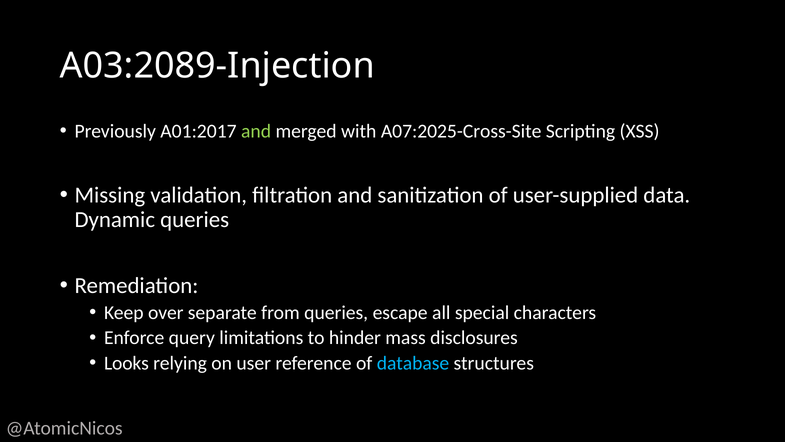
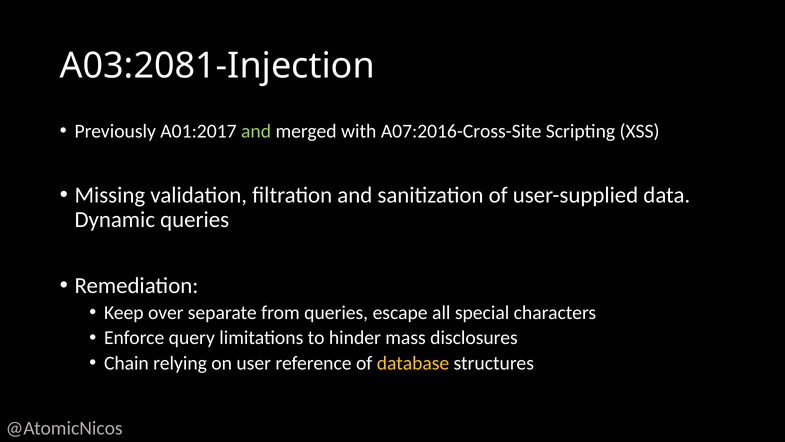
A03:2089-Injection: A03:2089-Injection -> A03:2081-Injection
A07:2025-Cross-Site: A07:2025-Cross-Site -> A07:2016-Cross-Site
Looks: Looks -> Chain
database colour: light blue -> yellow
